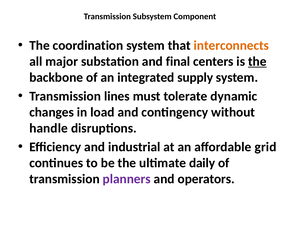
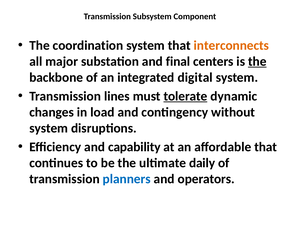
supply: supply -> digital
tolerate underline: none -> present
handle at (49, 128): handle -> system
industrial: industrial -> capability
affordable grid: grid -> that
planners colour: purple -> blue
